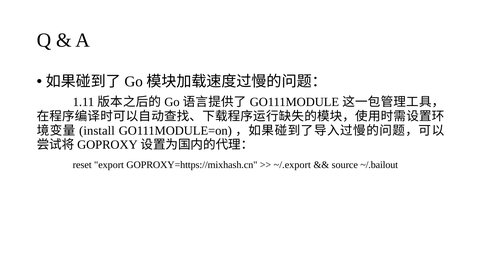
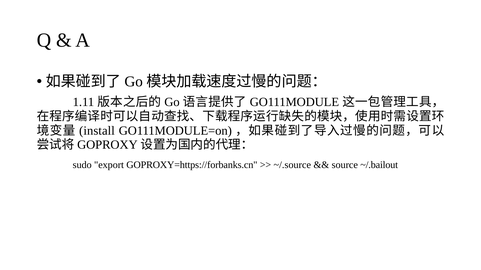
reset: reset -> sudo
GOPROXY=https://mixhash.cn: GOPROXY=https://mixhash.cn -> GOPROXY=https://forbanks.cn
~/.export: ~/.export -> ~/.source
